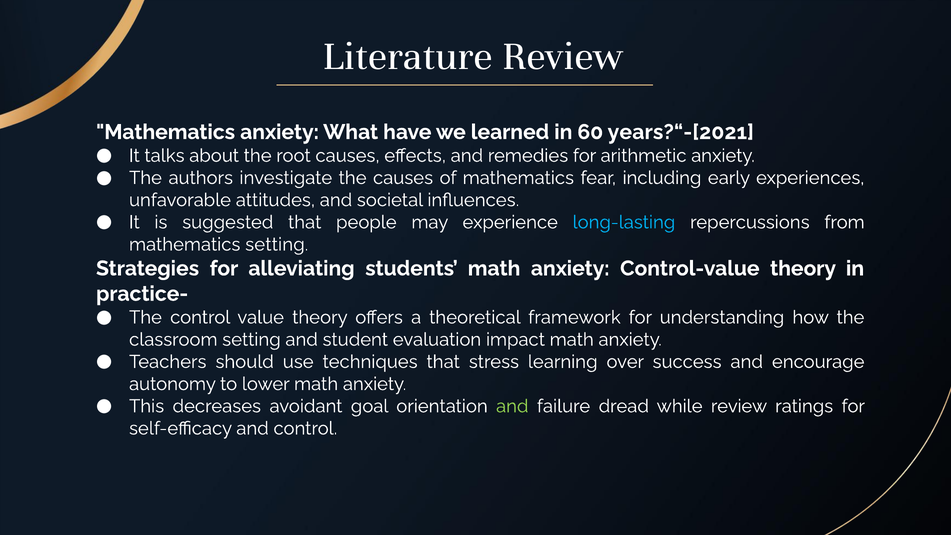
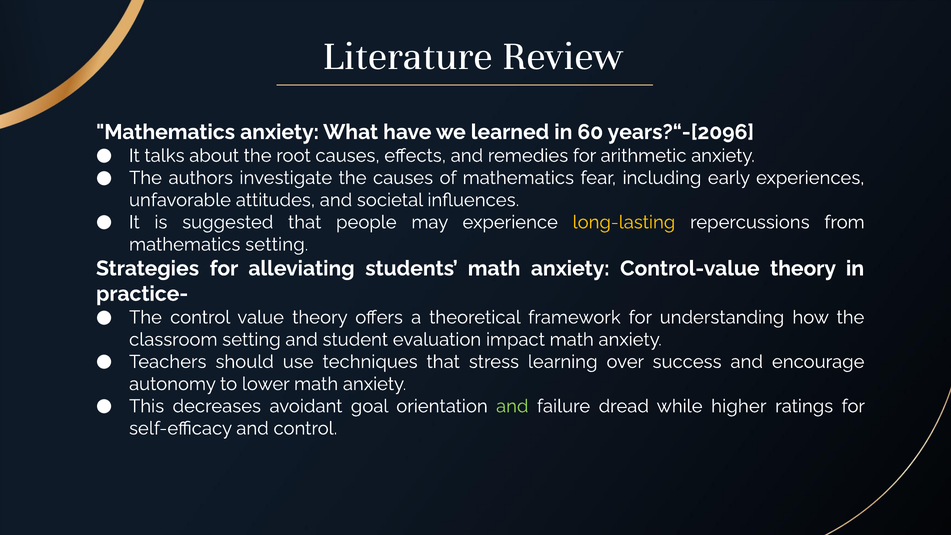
years?“-[2021: years?“-[2021 -> years?“-[2096
long-lasting colour: light blue -> yellow
while review: review -> higher
